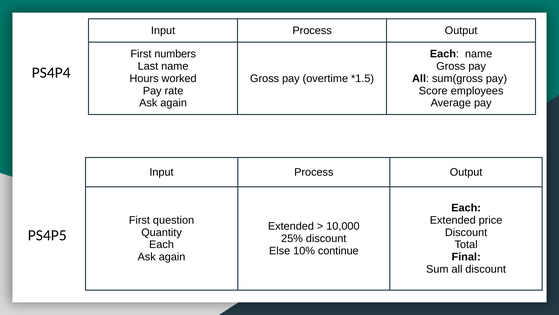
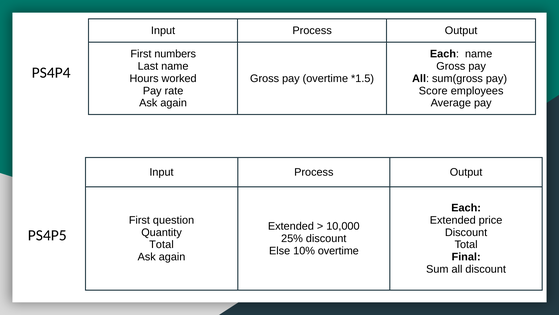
Each at (162, 244): Each -> Total
10% continue: continue -> overtime
